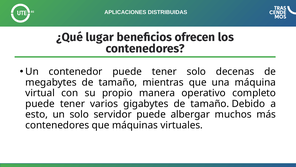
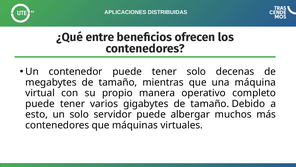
lugar: lugar -> entre
